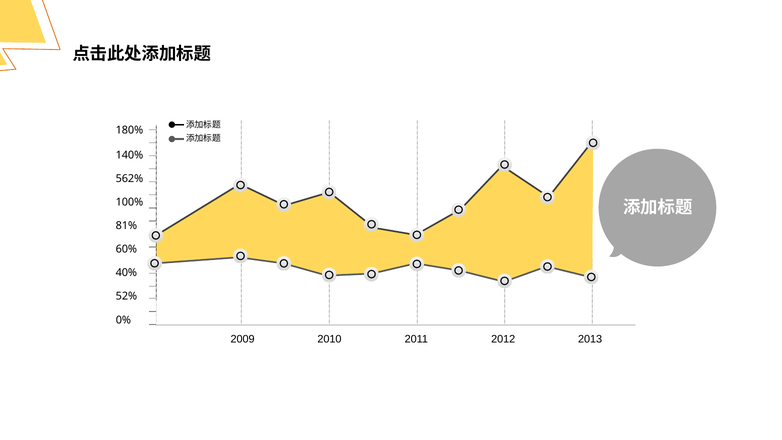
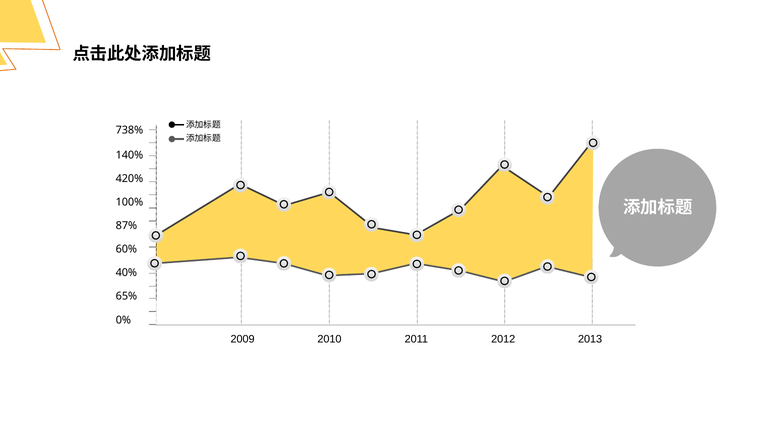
180%: 180% -> 738%
562%: 562% -> 420%
81%: 81% -> 87%
52%: 52% -> 65%
